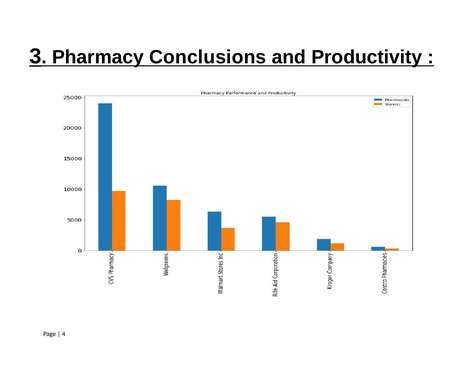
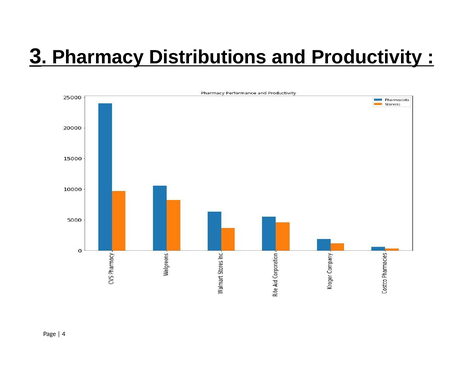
Conclusions: Conclusions -> Distributions
